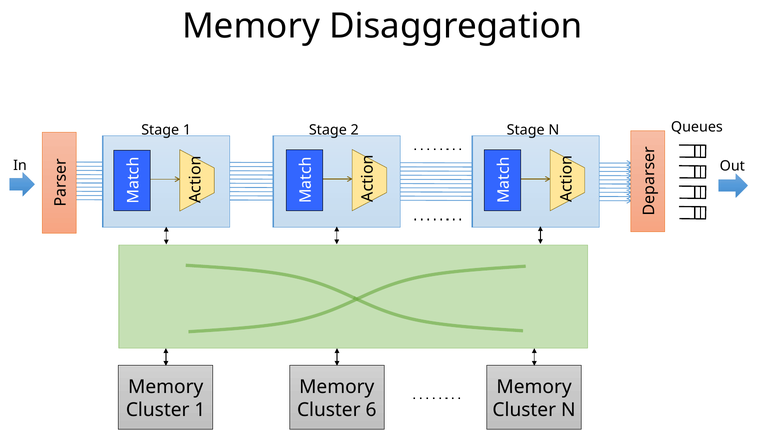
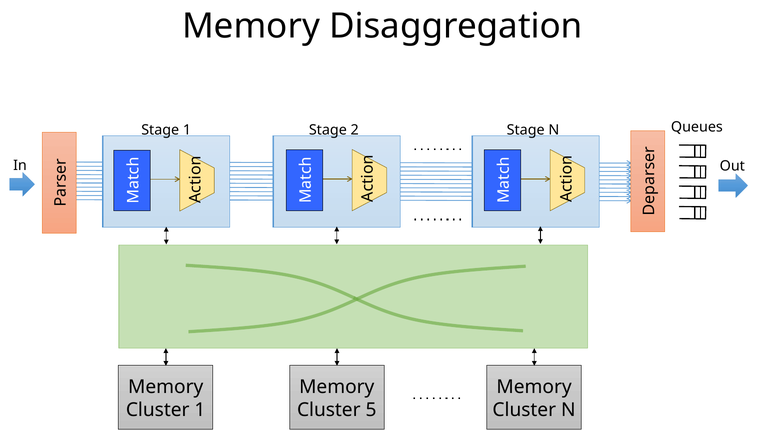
6: 6 -> 5
